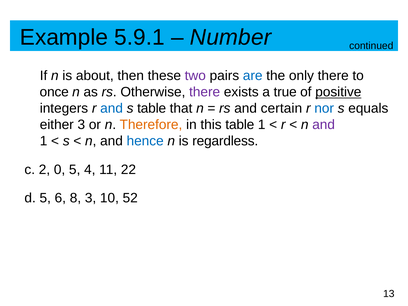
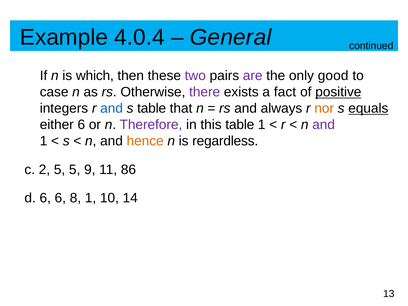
5.9.1: 5.9.1 -> 4.0.4
Number: Number -> General
about: about -> which
are colour: blue -> purple
only there: there -> good
once: once -> case
true: true -> fact
certain: certain -> always
nor colour: blue -> orange
equals underline: none -> present
either 3: 3 -> 6
Therefore colour: orange -> purple
hence colour: blue -> orange
2 0: 0 -> 5
4: 4 -> 9
22: 22 -> 86
d 5: 5 -> 6
8 3: 3 -> 1
52: 52 -> 14
